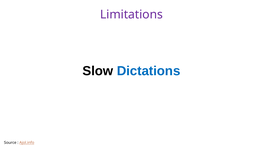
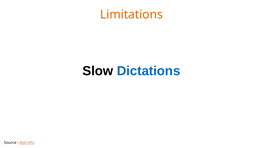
Limitations colour: purple -> orange
